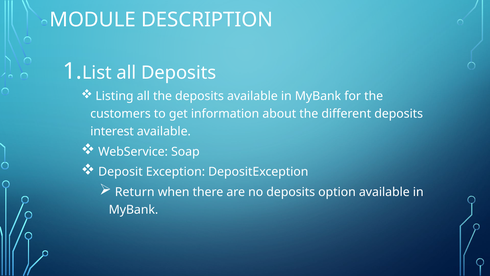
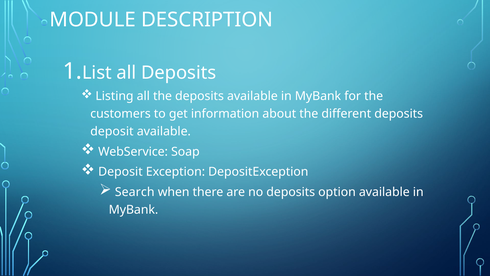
interest at (112, 131): interest -> deposit
Return: Return -> Search
